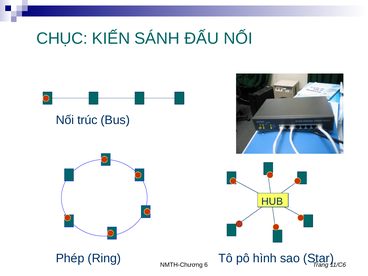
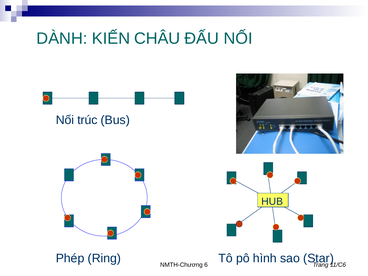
CHỤC: CHỤC -> DÀNH
SÁNH: SÁNH -> CHÂU
